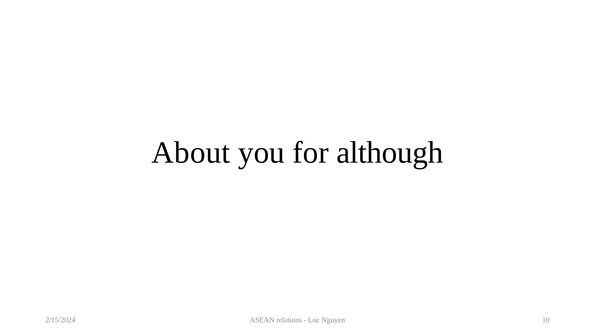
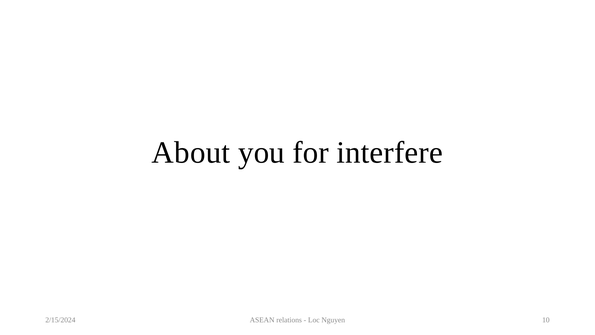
although: although -> interfere
